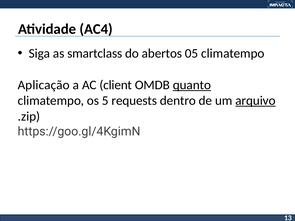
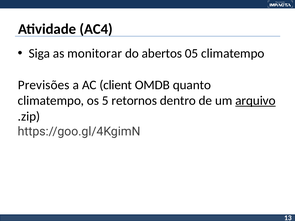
smartclass: smartclass -> monitorar
Aplicação: Aplicação -> Previsões
quanto underline: present -> none
requests: requests -> retornos
